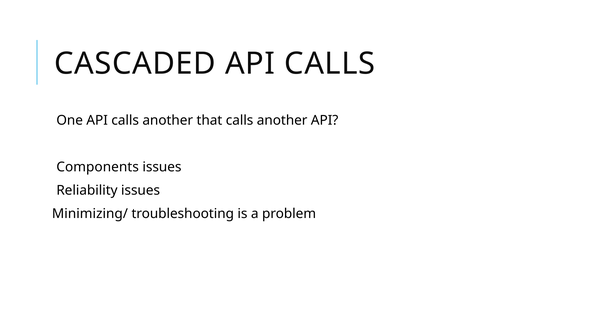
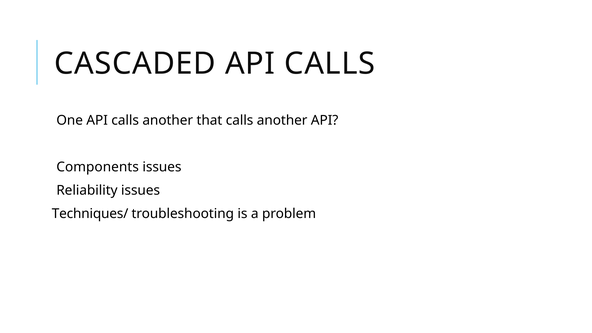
Minimizing/: Minimizing/ -> Techniques/
